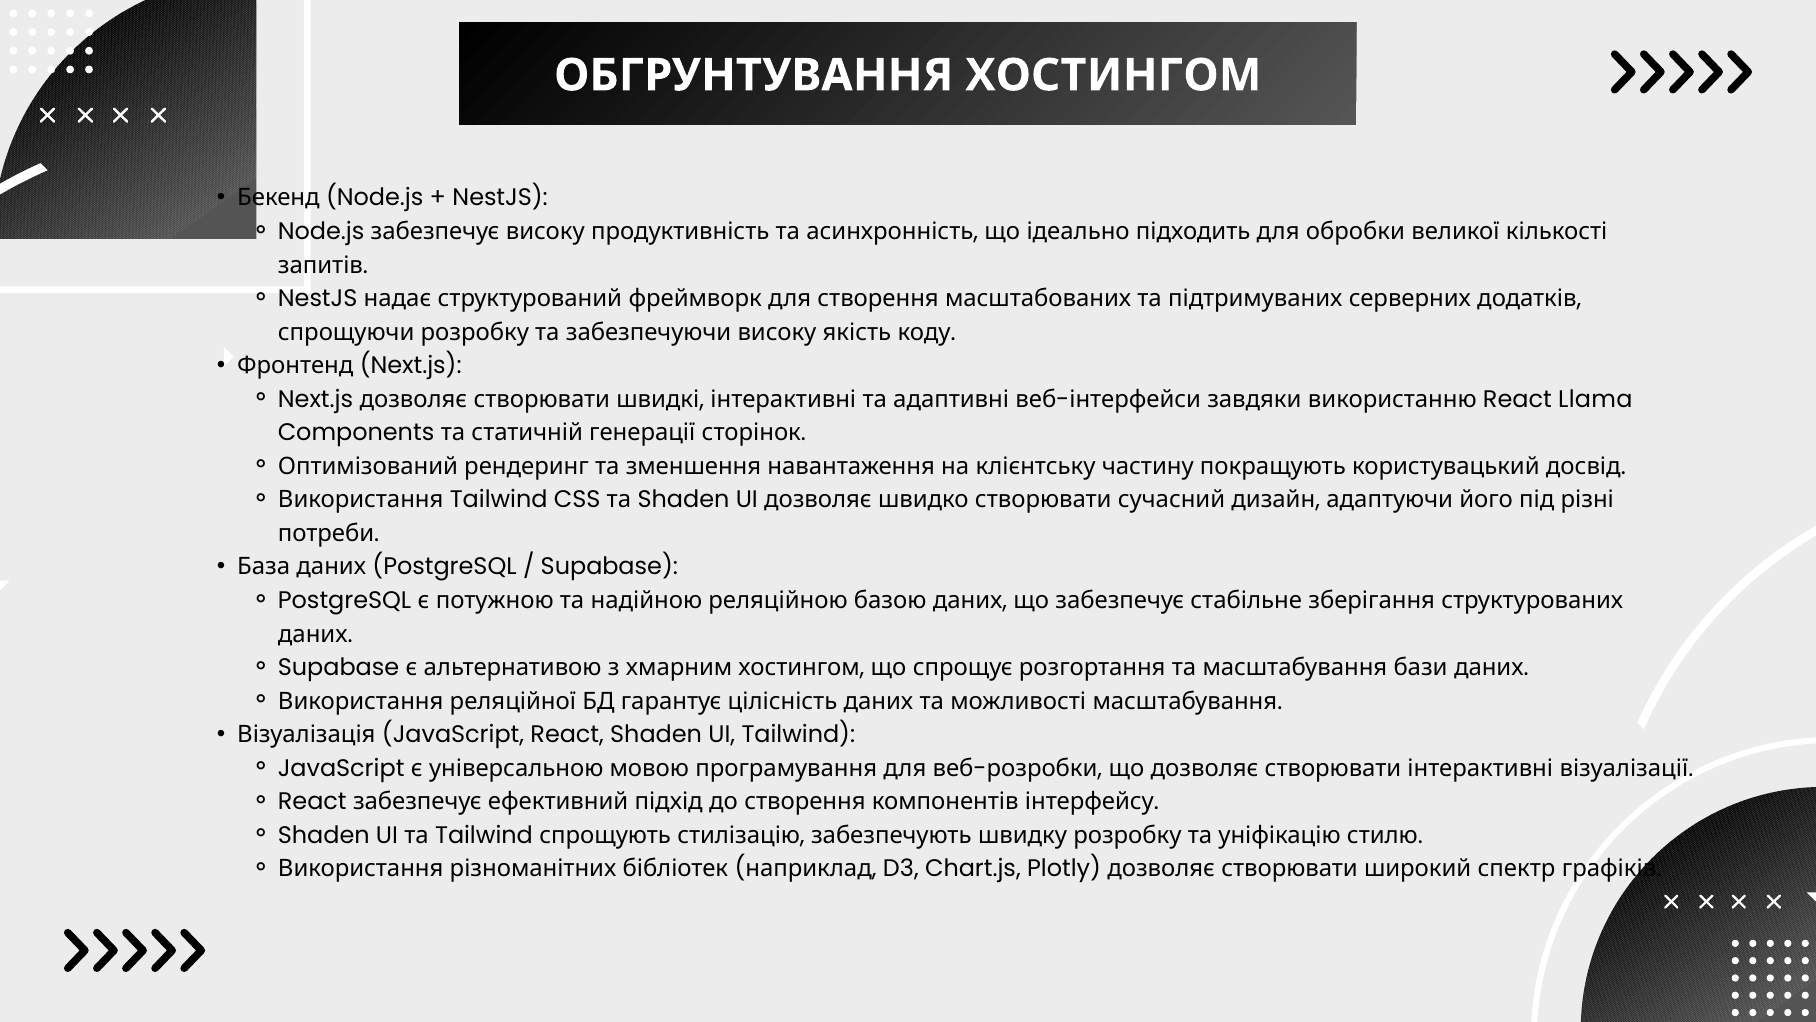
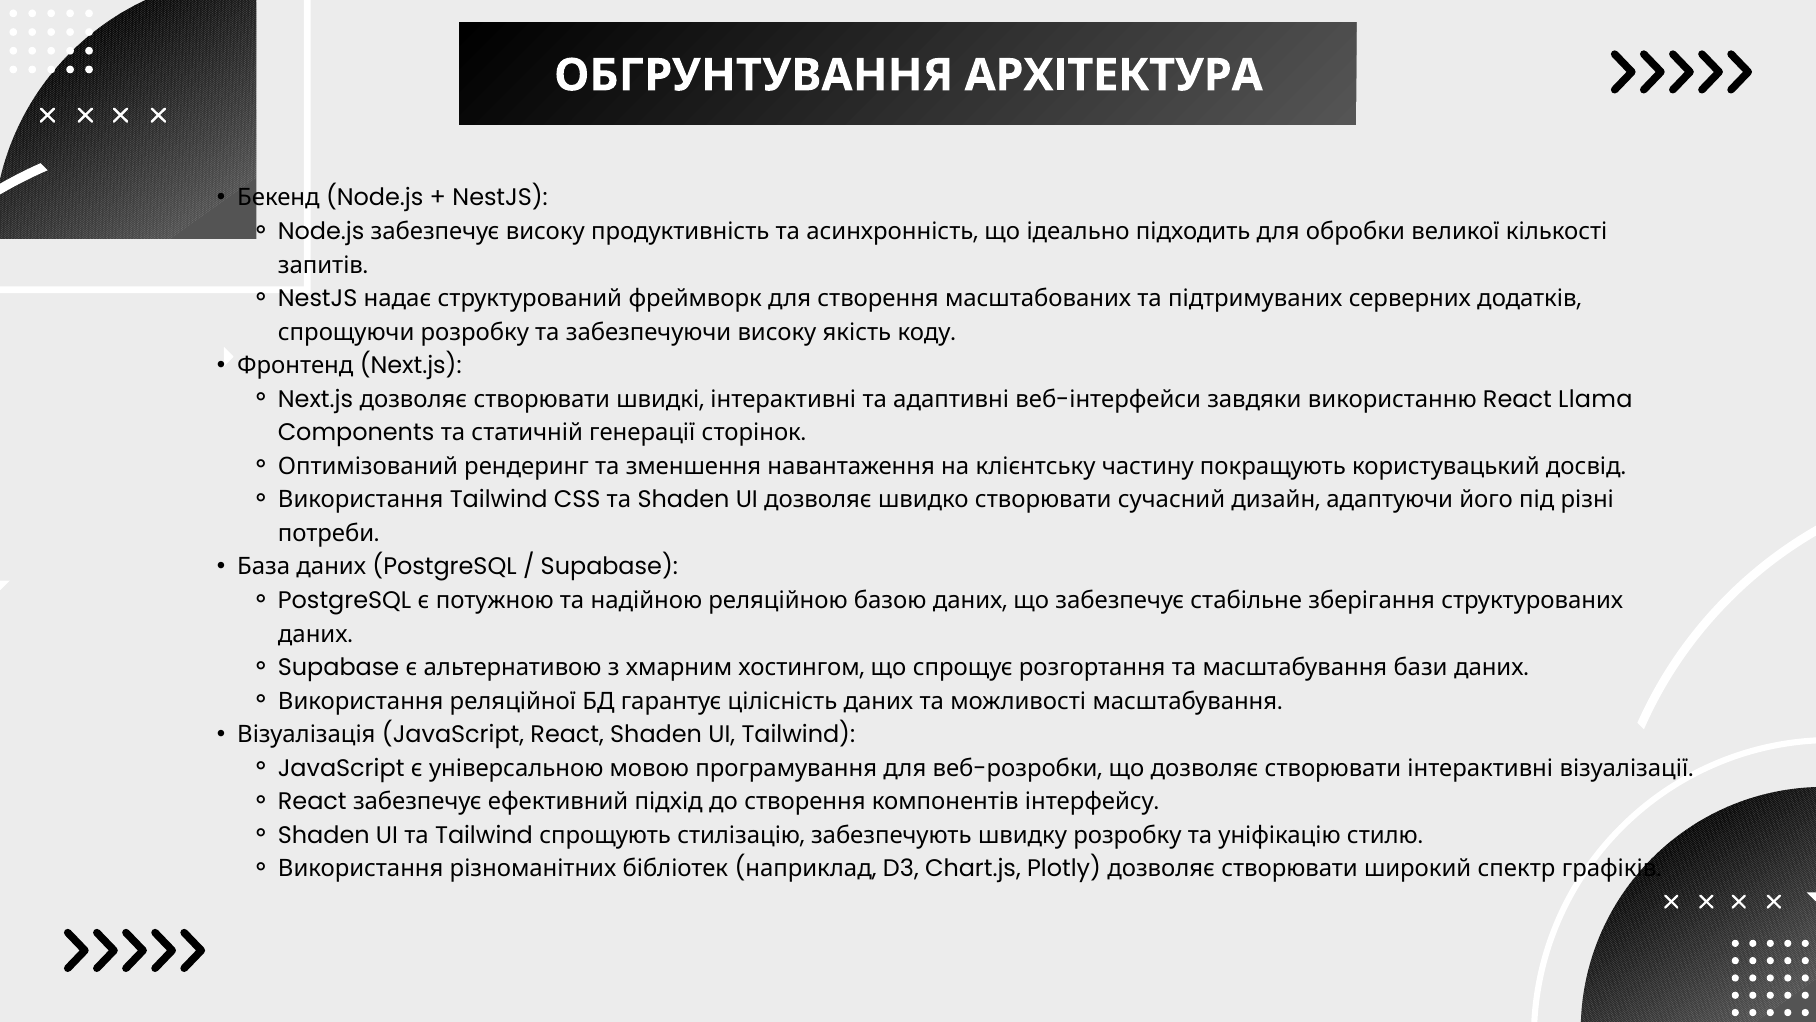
ОБГРУНТУВАННЯ ХОСТИНГОМ: ХОСТИНГОМ -> АРХІТЕКТУРА
